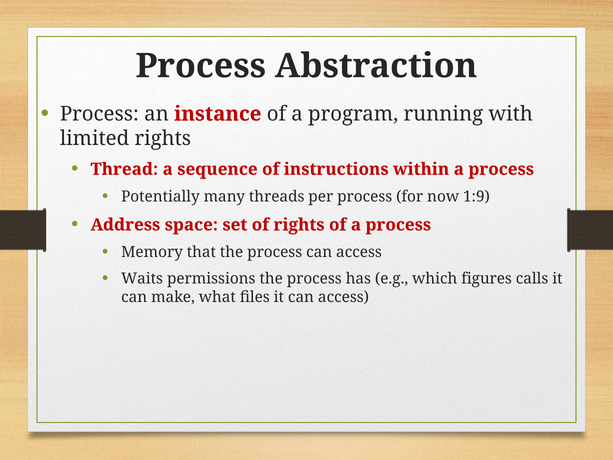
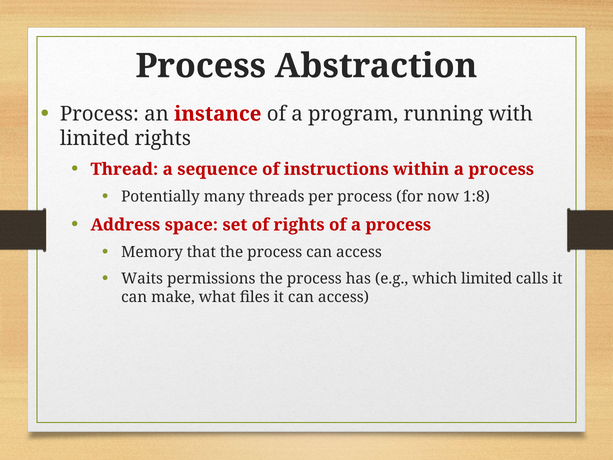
1:9: 1:9 -> 1:8
which figures: figures -> limited
